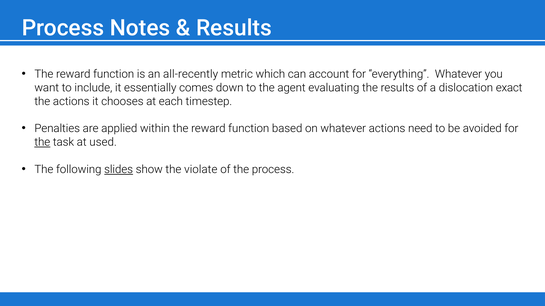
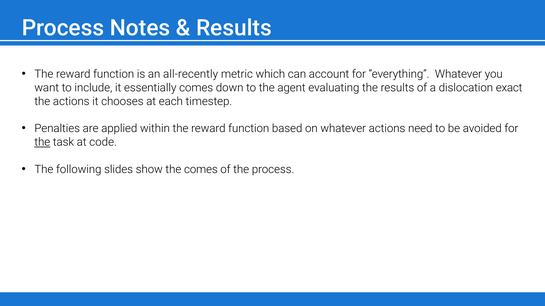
used: used -> code
slides underline: present -> none
the violate: violate -> comes
